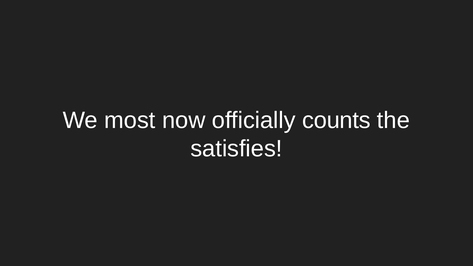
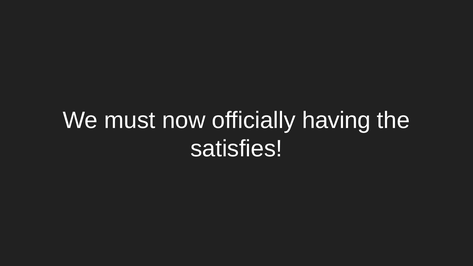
most: most -> must
counts: counts -> having
